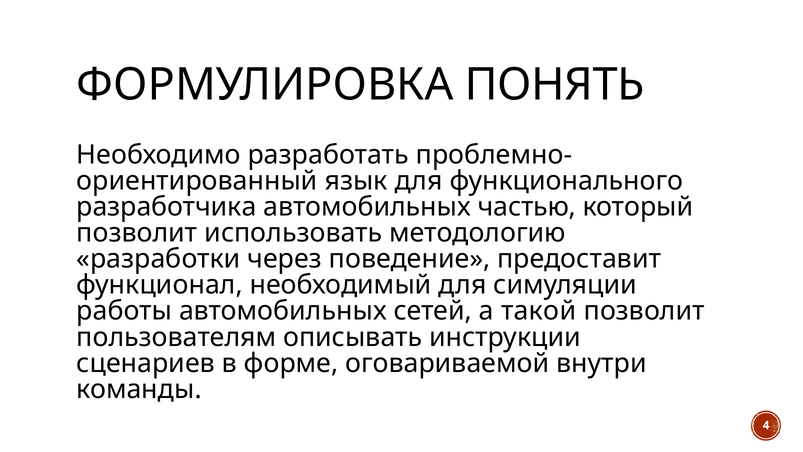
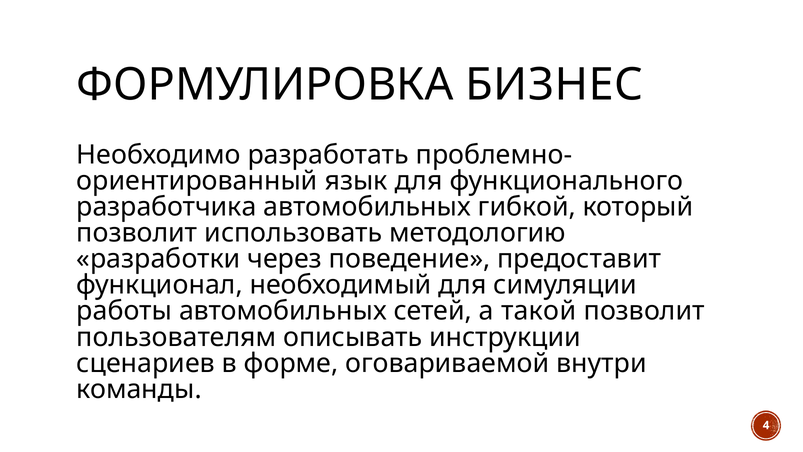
ПОНЯТЬ: ПОНЯТЬ -> БИЗНЕС
частью: частью -> гибкой
